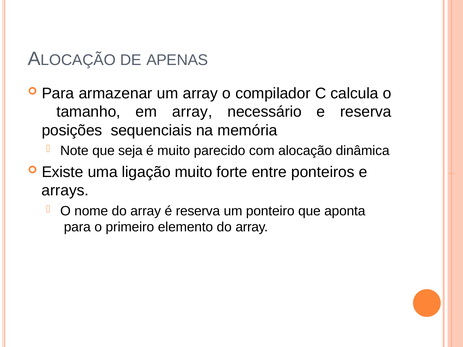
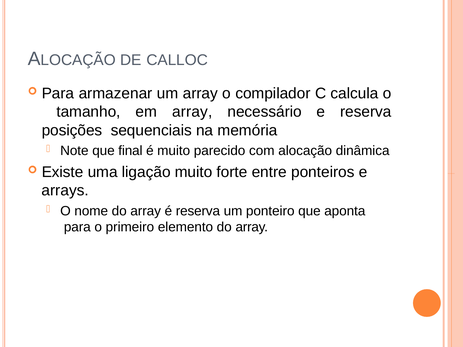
APENAS: APENAS -> CALLOC
seja: seja -> final
